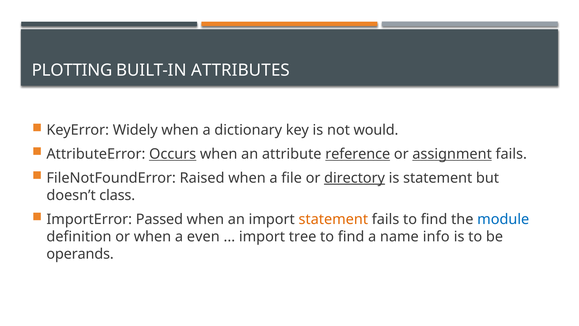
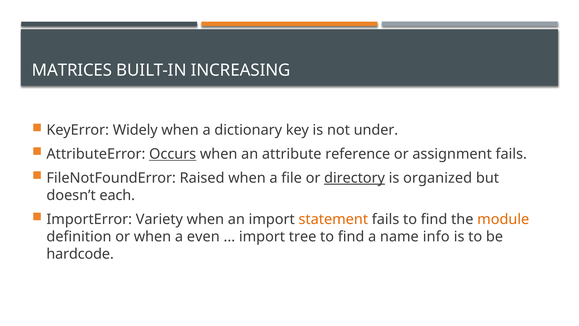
PLOTTING: PLOTTING -> MATRICES
ATTRIBUTES: ATTRIBUTES -> INCREASING
would: would -> under
reference underline: present -> none
assignment underline: present -> none
is statement: statement -> organized
class: class -> each
Passed: Passed -> Variety
module colour: blue -> orange
operands: operands -> hardcode
